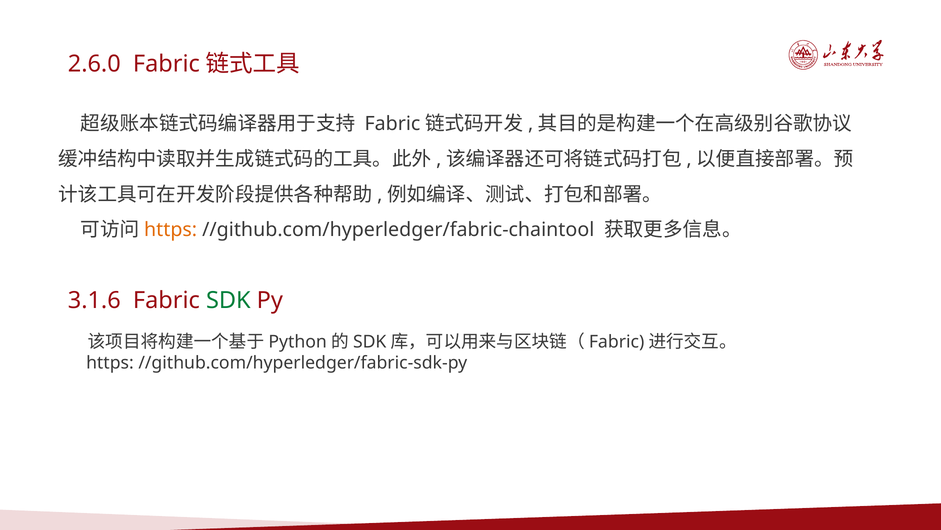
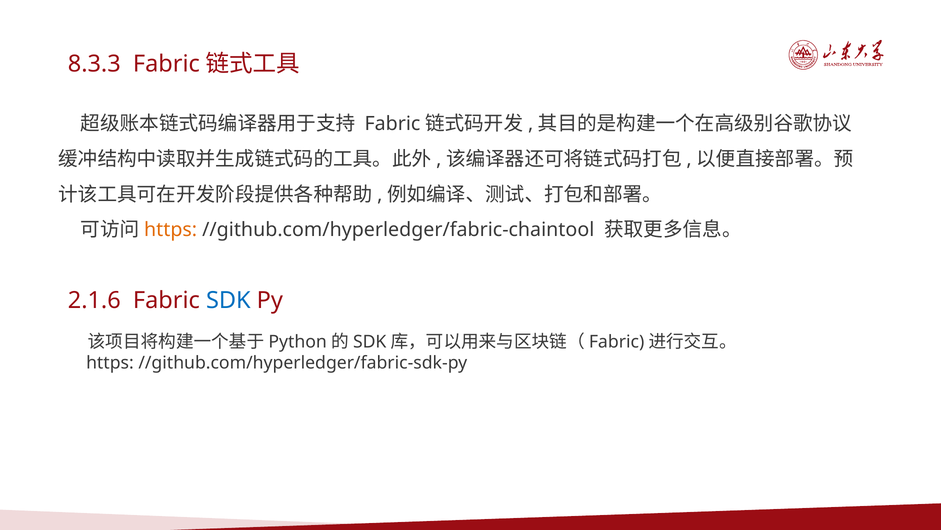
2.6.0: 2.6.0 -> 8.3.3
3.1.6: 3.1.6 -> 2.1.6
SDK colour: green -> blue
